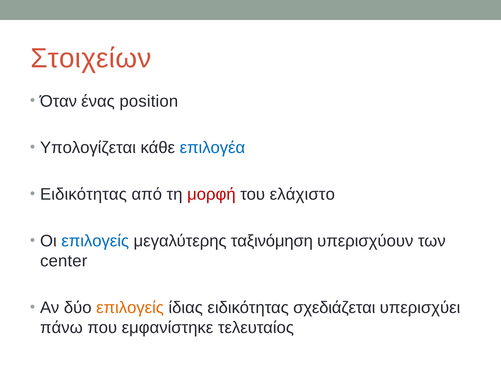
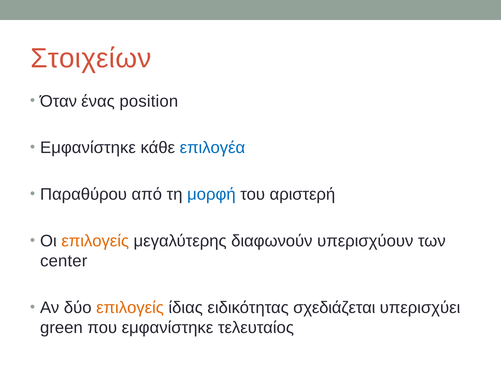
Υπολογίζεται at (88, 148): Υπολογίζεται -> Εμφανίστηκε
Ειδικότητας at (83, 195): Ειδικότητας -> Παραθύρου
μορφή colour: red -> blue
ελάχιστο: ελάχιστο -> αριστερή
επιλογείς at (95, 242) colour: blue -> orange
ταξινόμηση: ταξινόμηση -> διαφωνούν
πάνω: πάνω -> green
